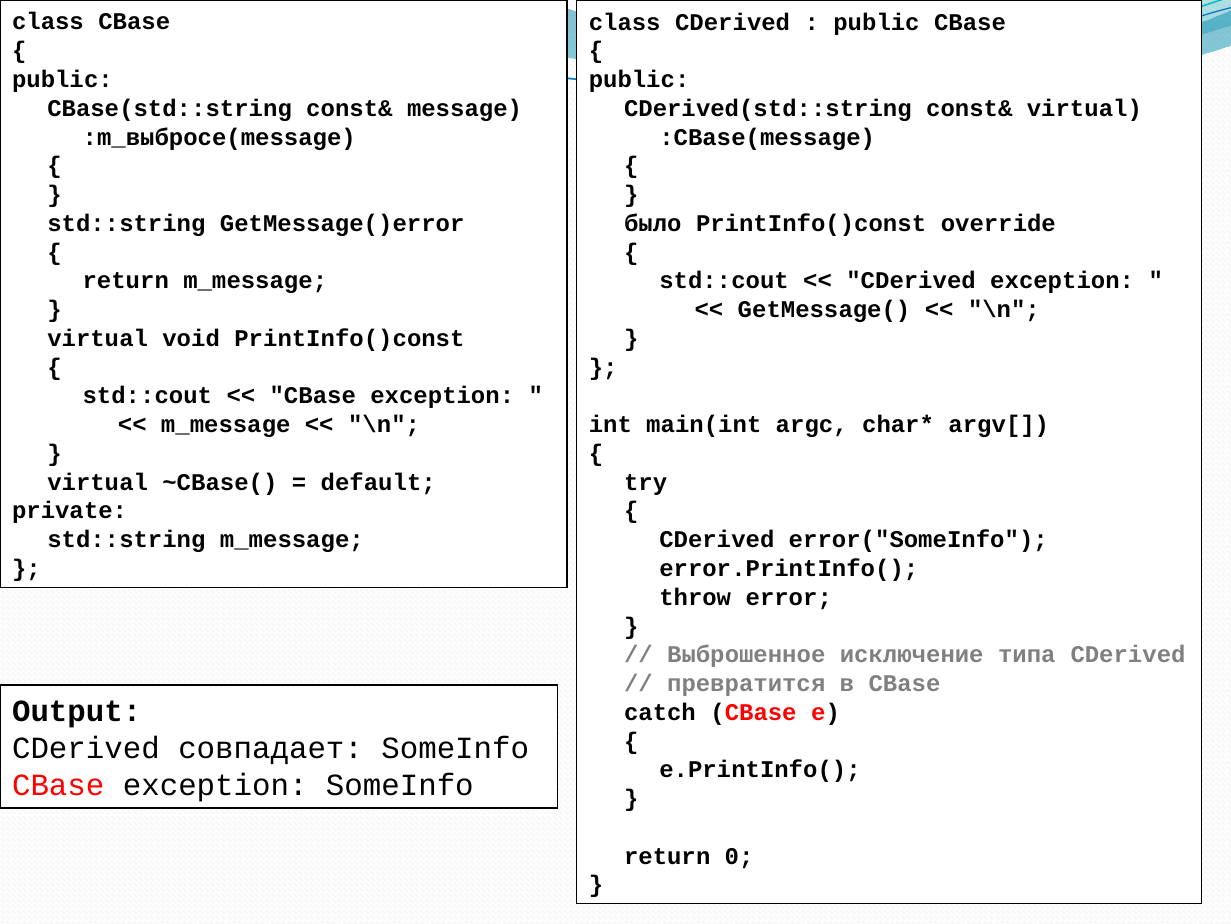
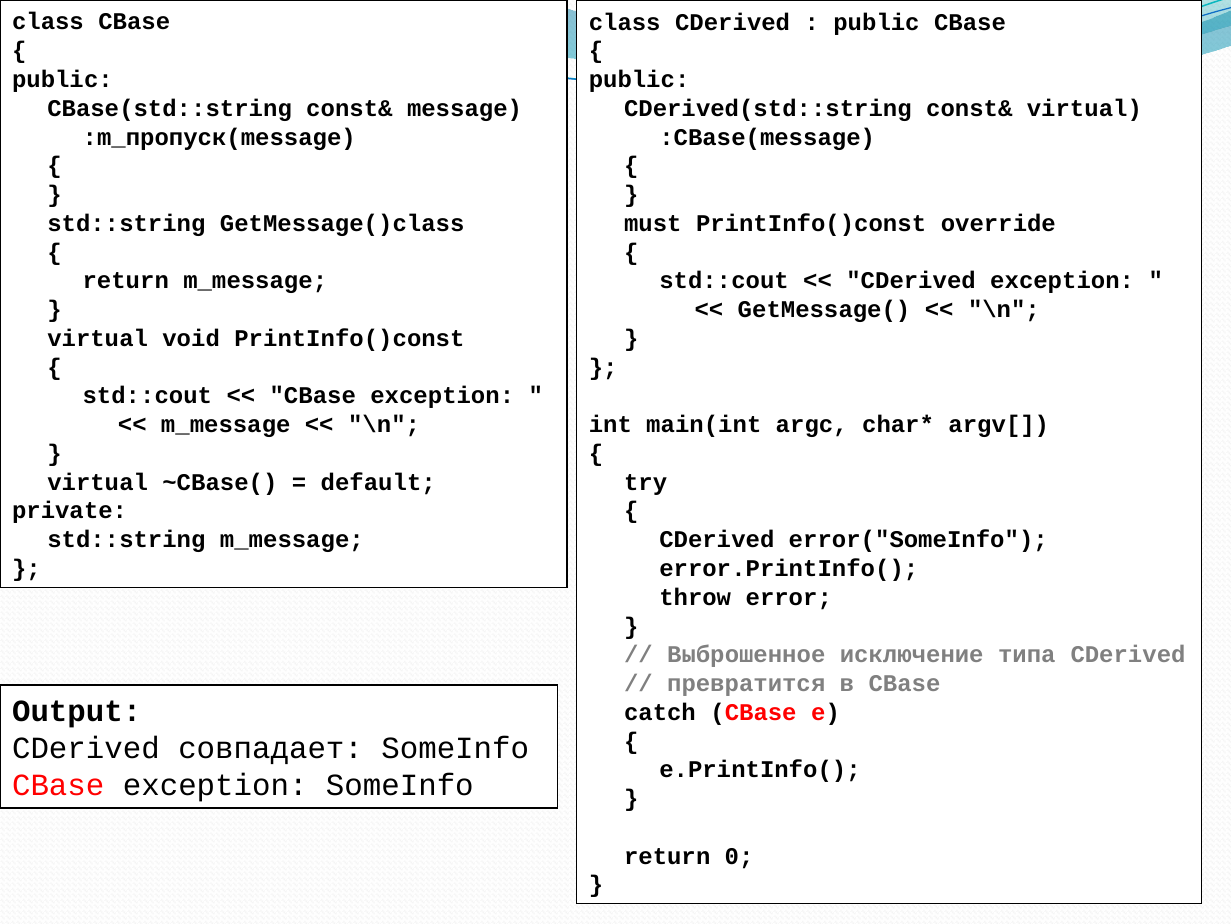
:m_выбросе(message: :m_выбросе(message -> :m_пропуск(message
GetMessage()error: GetMessage()error -> GetMessage()class
было: было -> must
